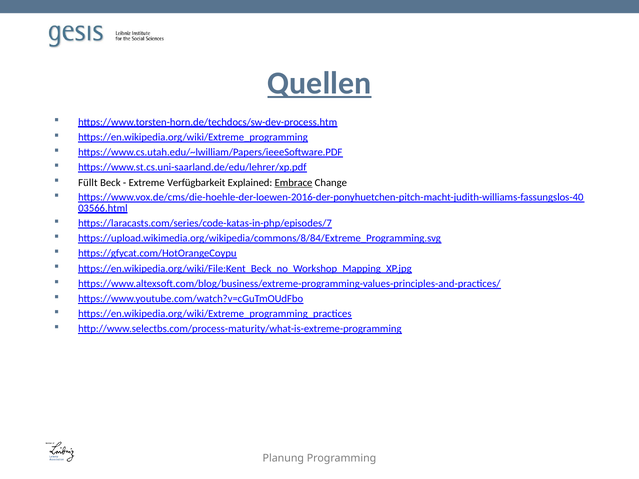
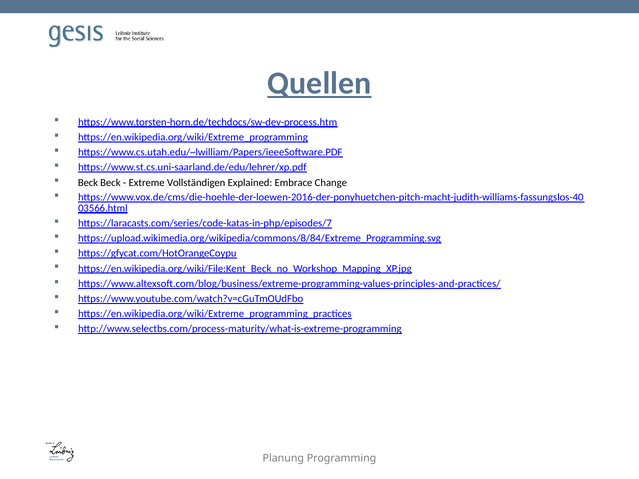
Füllt at (88, 183): Füllt -> Beck
Verfügbarkeit: Verfügbarkeit -> Vollständigen
Embrace underline: present -> none
